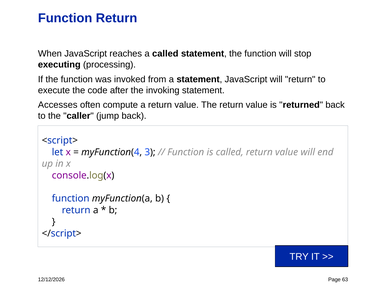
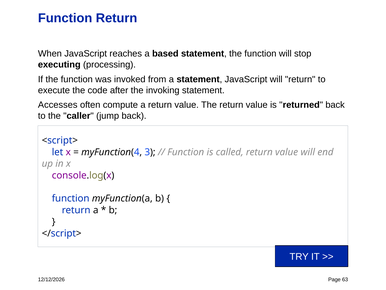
a called: called -> based
